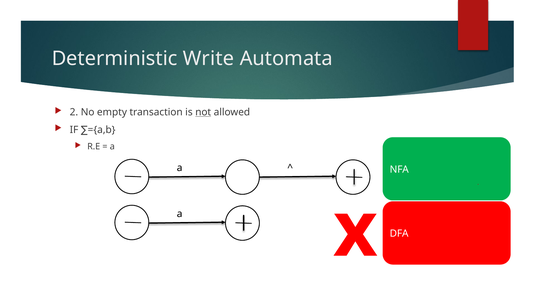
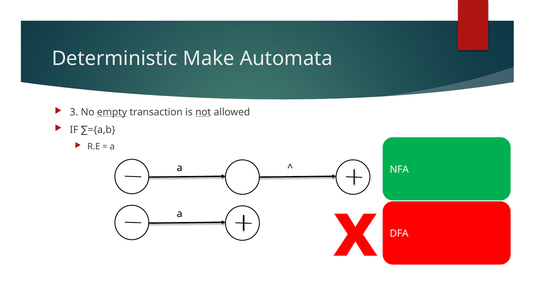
Write: Write -> Make
2: 2 -> 3
empty underline: none -> present
